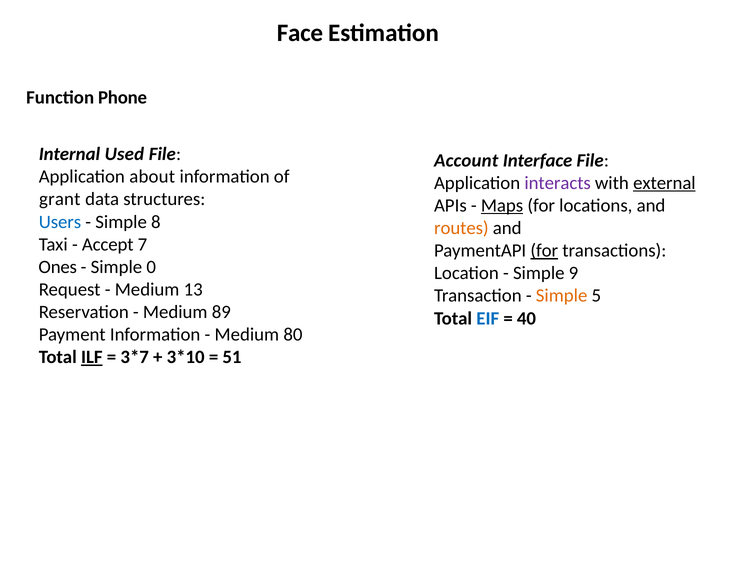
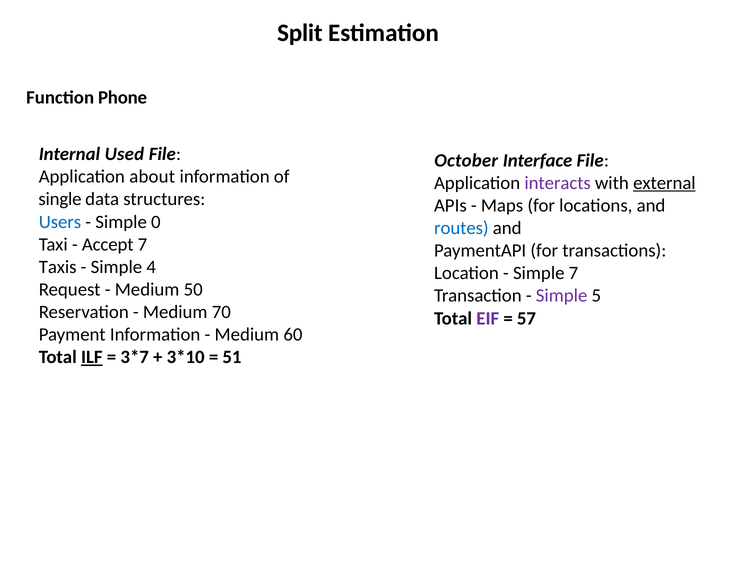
Face: Face -> Split
Account: Account -> October
grant: grant -> single
Maps underline: present -> none
8: 8 -> 0
routes colour: orange -> blue
for at (544, 251) underline: present -> none
Ones: Ones -> Taxis
0: 0 -> 4
Simple 9: 9 -> 7
13: 13 -> 50
Simple at (562, 296) colour: orange -> purple
89: 89 -> 70
EIF colour: blue -> purple
40: 40 -> 57
80: 80 -> 60
